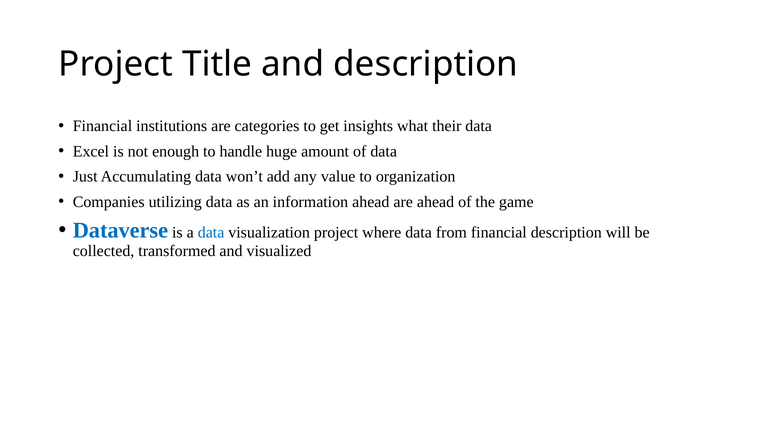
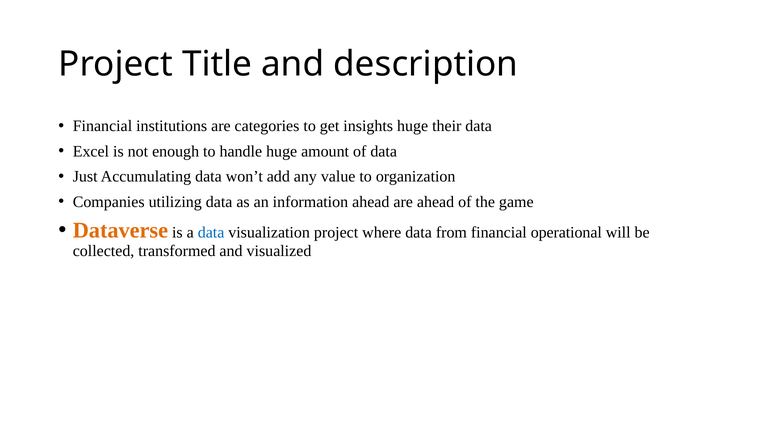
insights what: what -> huge
Dataverse colour: blue -> orange
financial description: description -> operational
